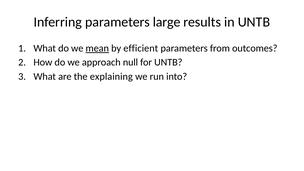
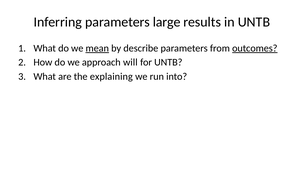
efficient: efficient -> describe
outcomes underline: none -> present
null: null -> will
